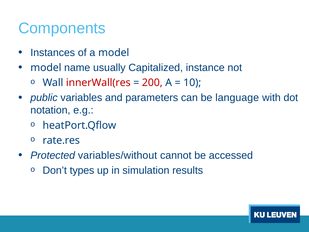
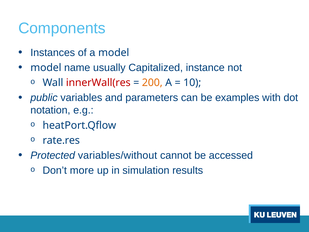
200 colour: red -> orange
language: language -> examples
types: types -> more
